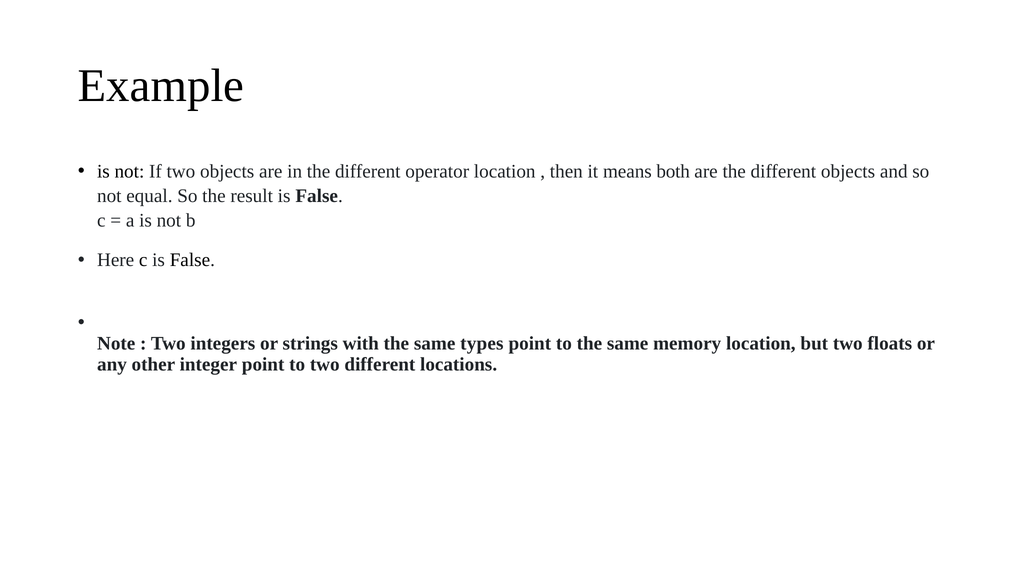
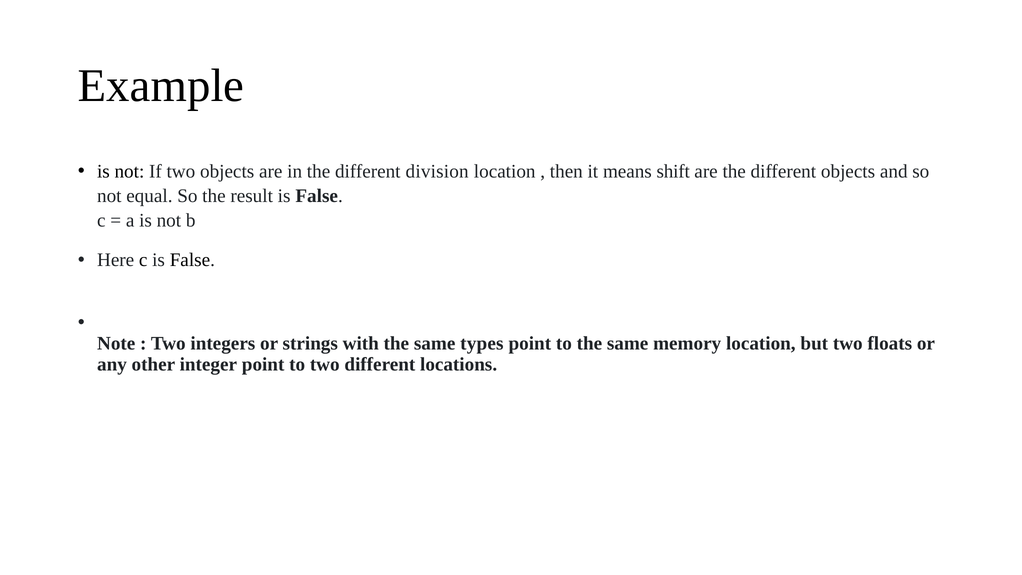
operator: operator -> division
both: both -> shift
